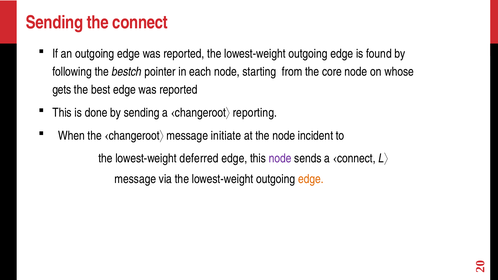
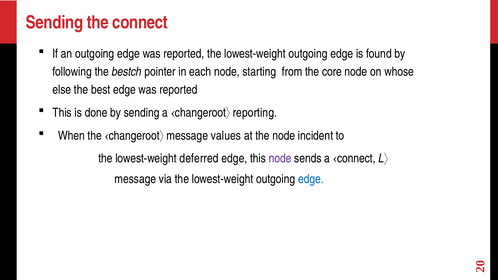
gets: gets -> else
initiate: initiate -> values
edge at (311, 179) colour: orange -> blue
